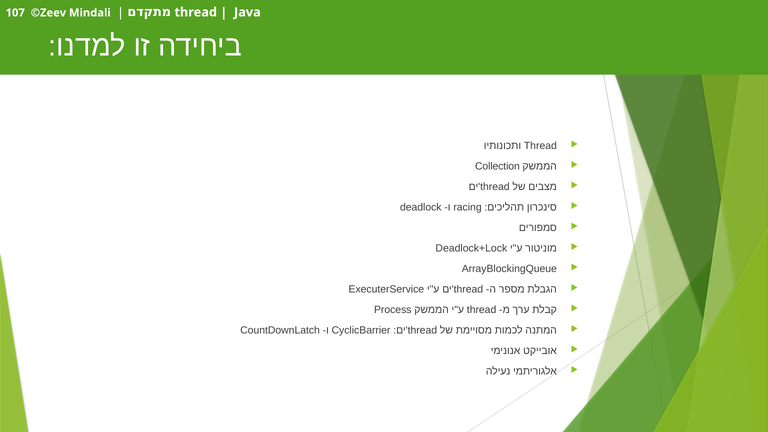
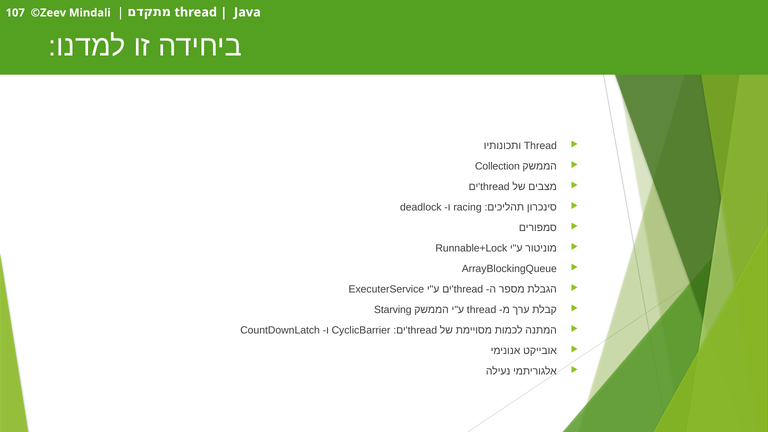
Deadlock+Lock: Deadlock+Lock -> Runnable+Lock
Process: Process -> Starving
